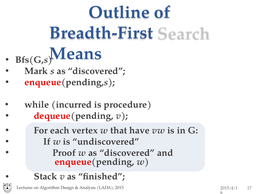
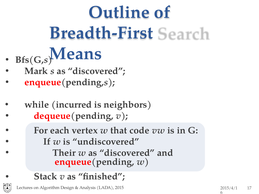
procedure: procedure -> neighbors
have: have -> code
Proof: Proof -> Their
